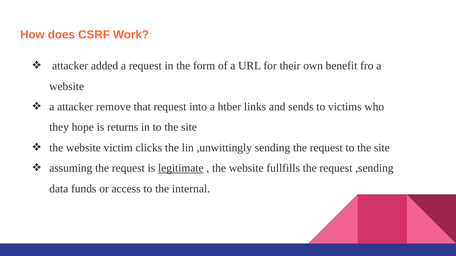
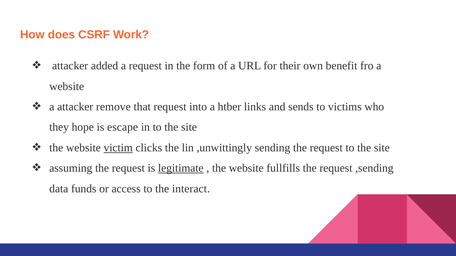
returns: returns -> escape
victim underline: none -> present
internal: internal -> interact
